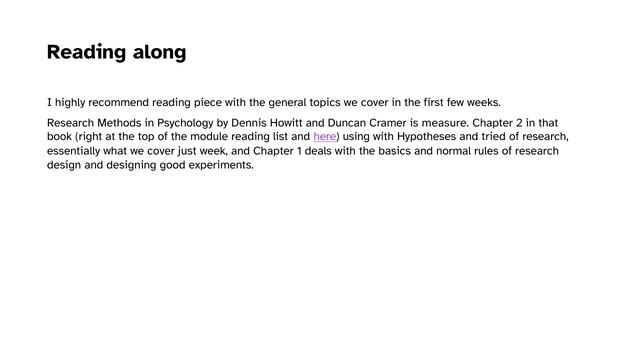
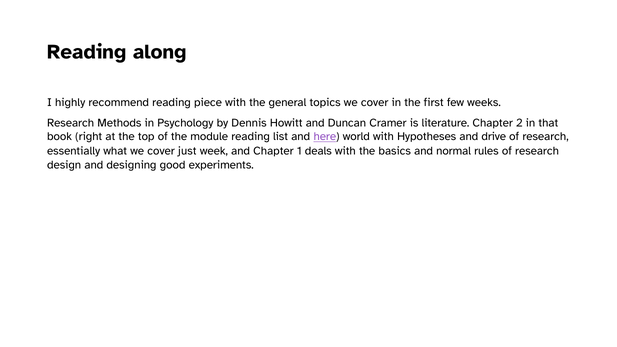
measure: measure -> literature
using: using -> world
tried: tried -> drive
